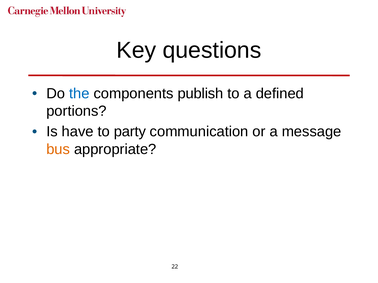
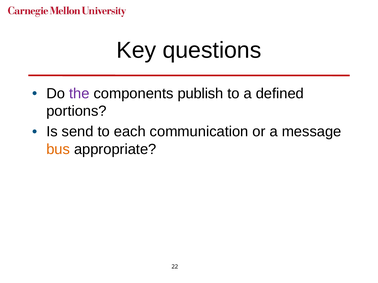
the colour: blue -> purple
have: have -> send
party: party -> each
